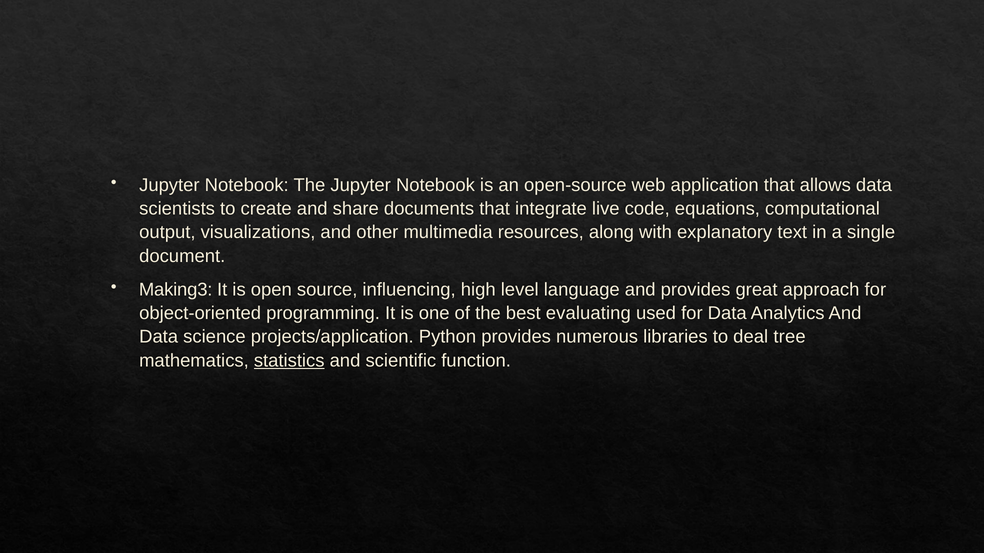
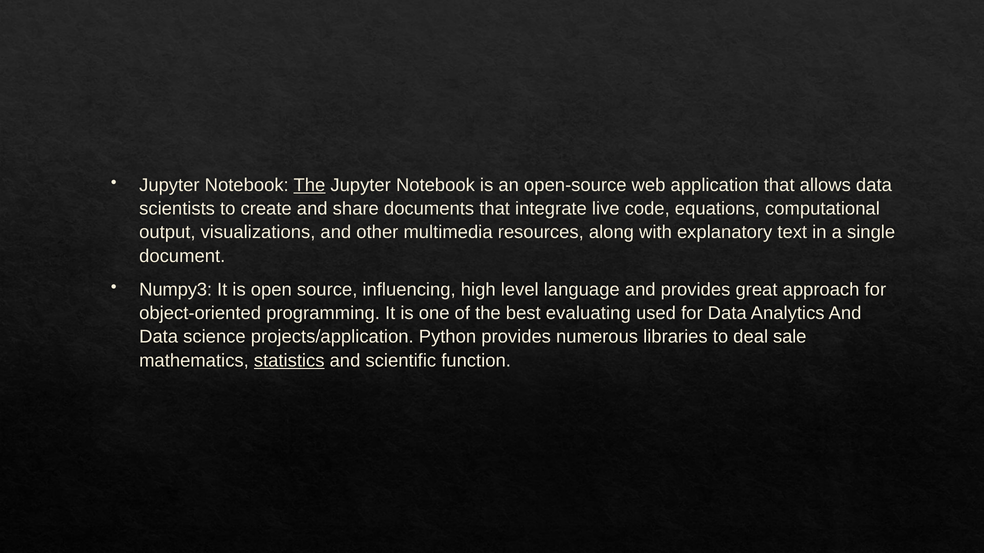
The at (309, 185) underline: none -> present
Making3: Making3 -> Numpy3
tree: tree -> sale
